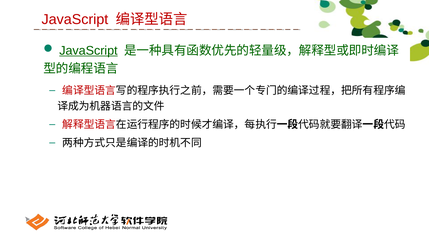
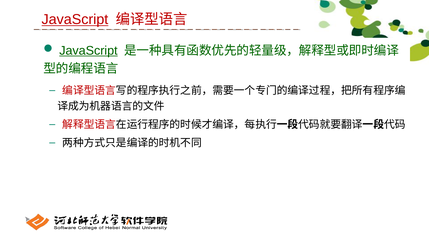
JavaScript at (75, 20) underline: none -> present
